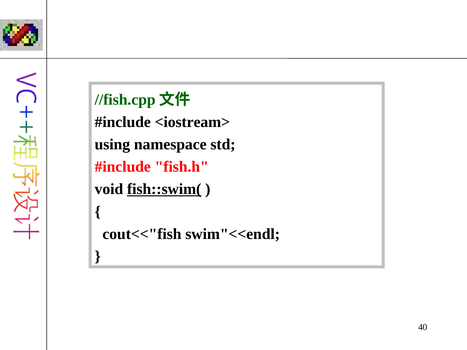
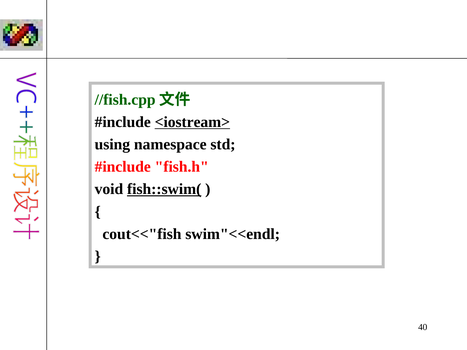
<iostream> underline: none -> present
